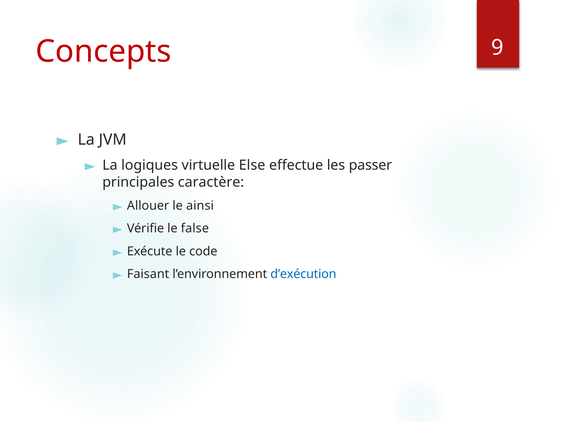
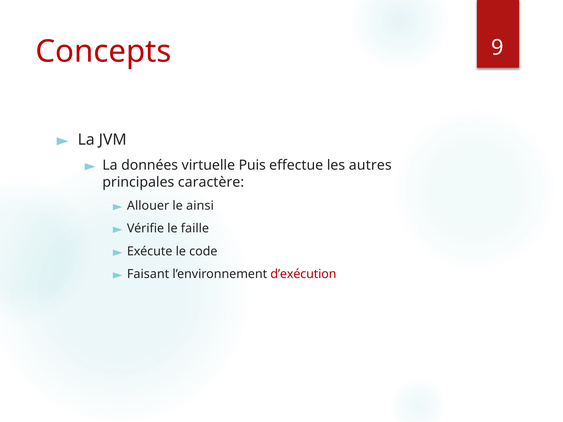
logiques: logiques -> données
Else: Else -> Puis
passer: passer -> autres
false: false -> faille
d’exécution colour: blue -> red
